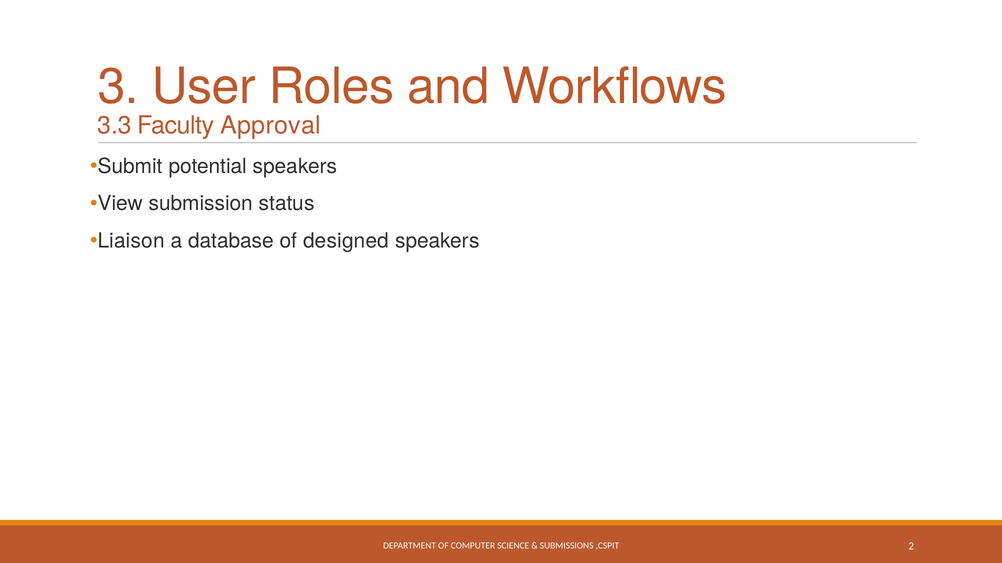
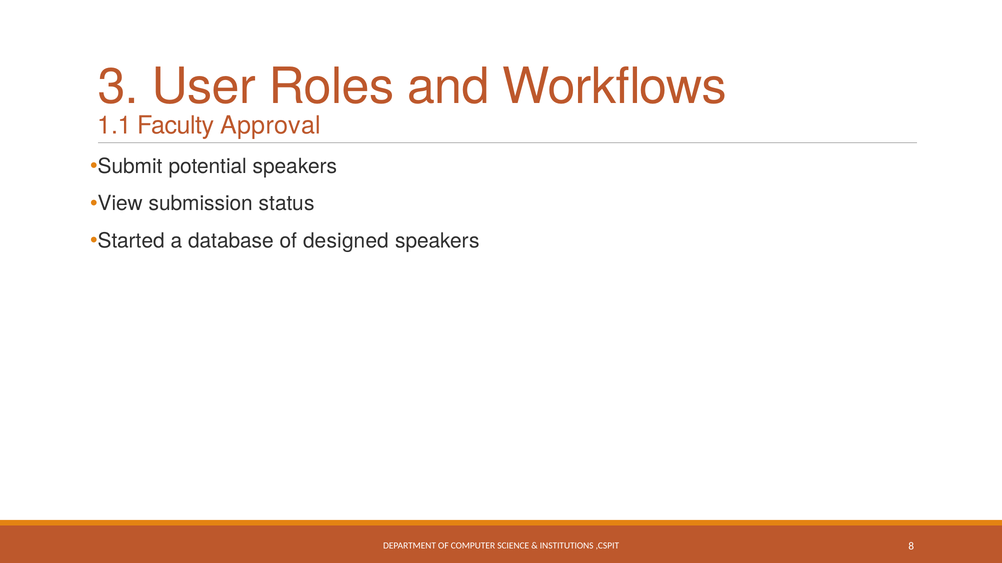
3.3: 3.3 -> 1.1
Liaison: Liaison -> Started
SUBMISSIONS: SUBMISSIONS -> INSTITUTIONS
2: 2 -> 8
